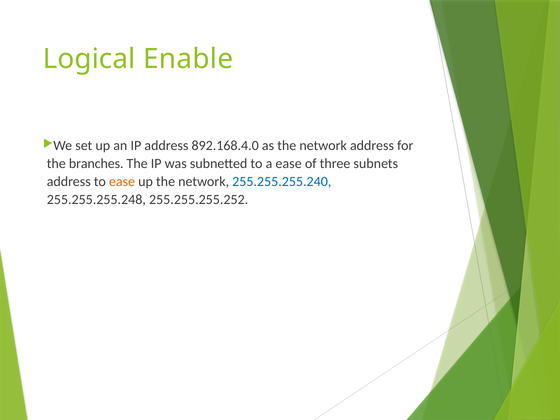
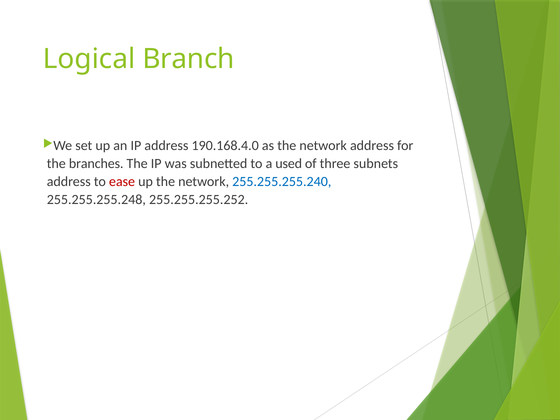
Enable: Enable -> Branch
892.168.4.0: 892.168.4.0 -> 190.168.4.0
a ease: ease -> used
ease at (122, 182) colour: orange -> red
